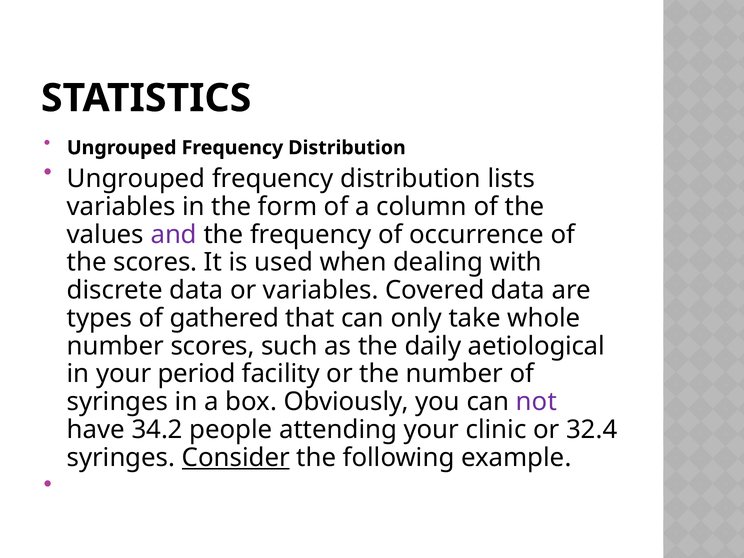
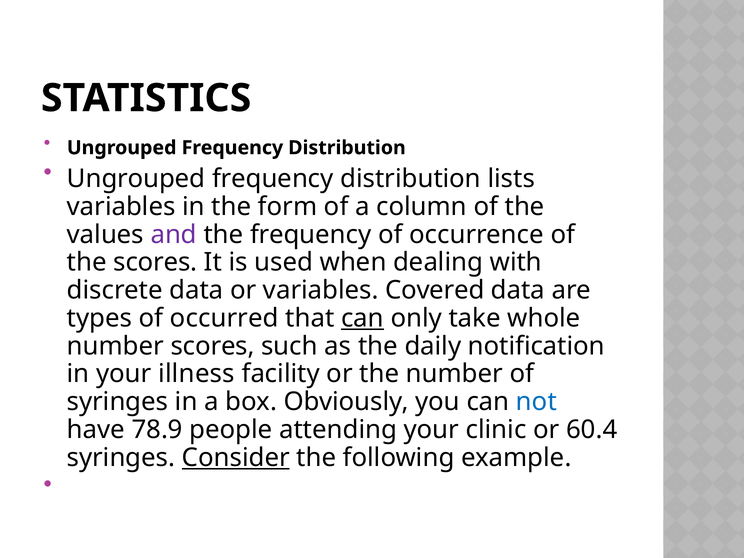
gathered: gathered -> occurred
can at (362, 318) underline: none -> present
aetiological: aetiological -> notification
period: period -> illness
not colour: purple -> blue
34.2: 34.2 -> 78.9
32.4: 32.4 -> 60.4
